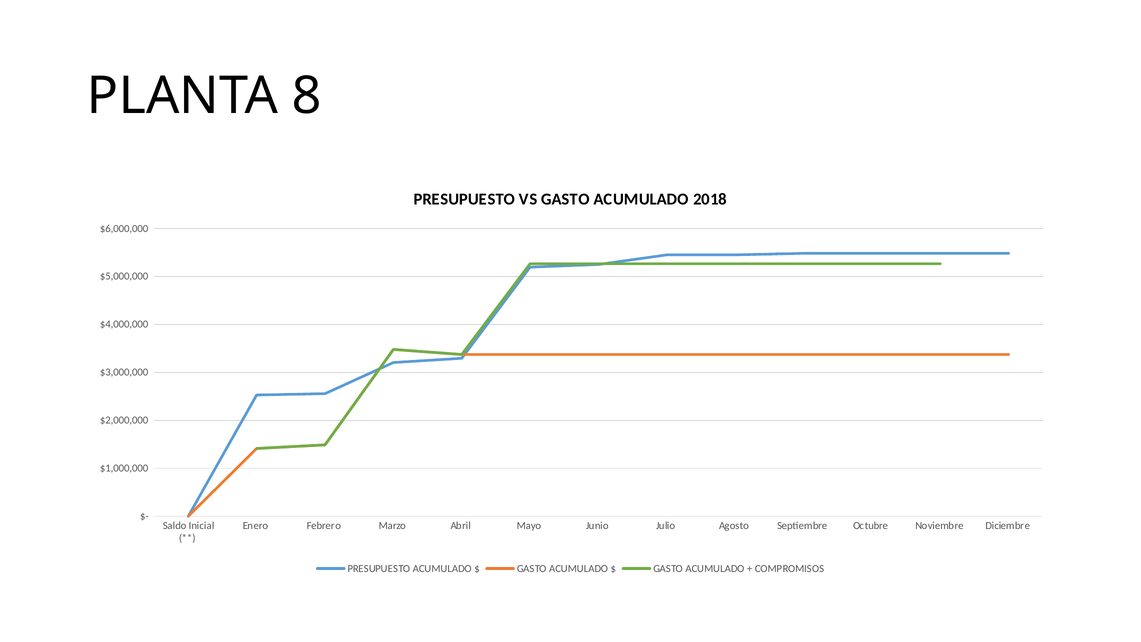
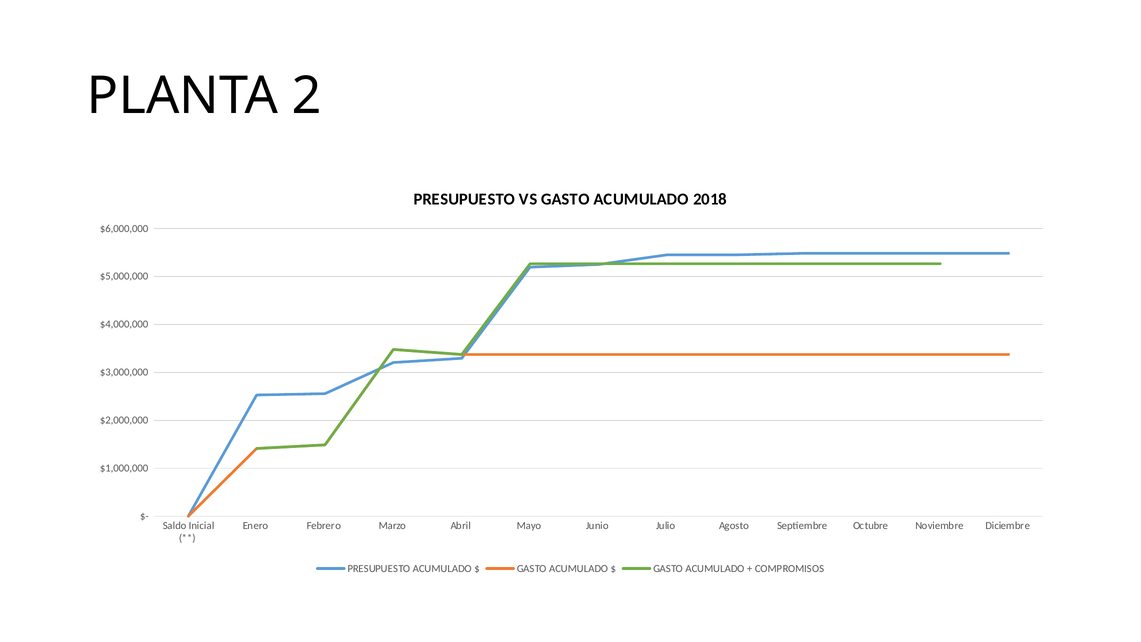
8: 8 -> 2
